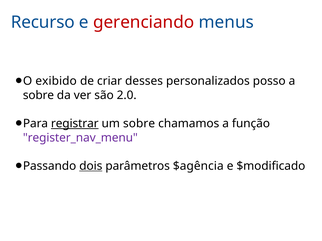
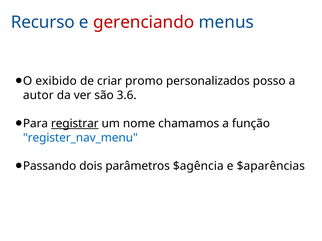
desses: desses -> promo
sobre at (38, 95): sobre -> autor
2.0: 2.0 -> 3.6
um sobre: sobre -> nome
register_nav_menu colour: purple -> blue
dois underline: present -> none
$modificado: $modificado -> $aparências
